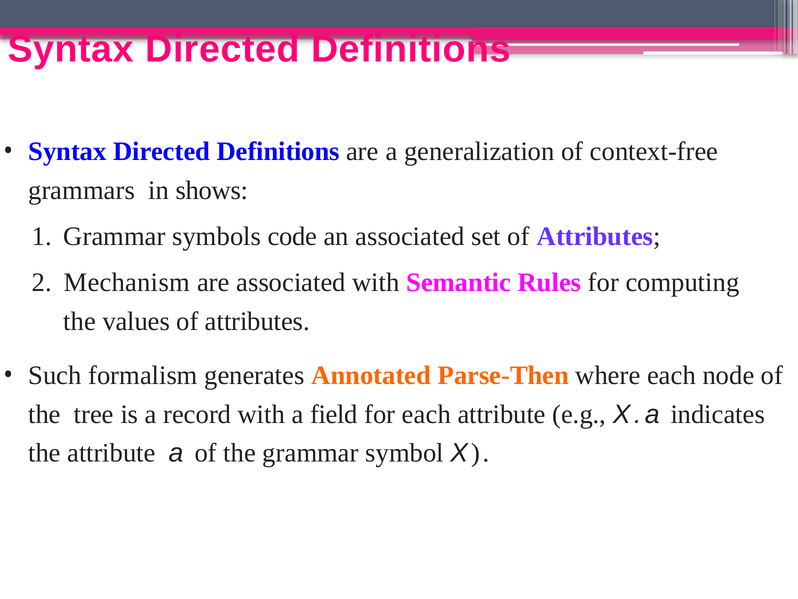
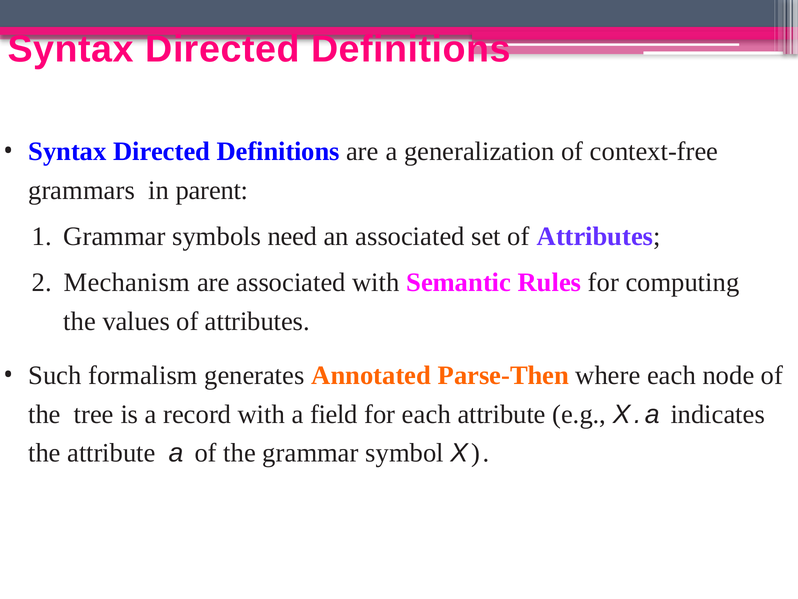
shows: shows -> parent
code: code -> need
